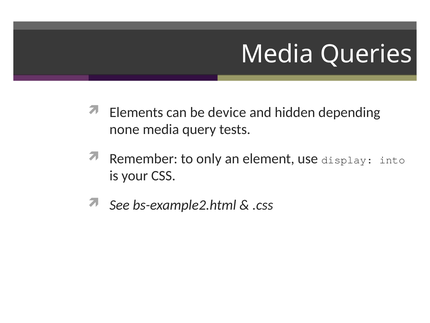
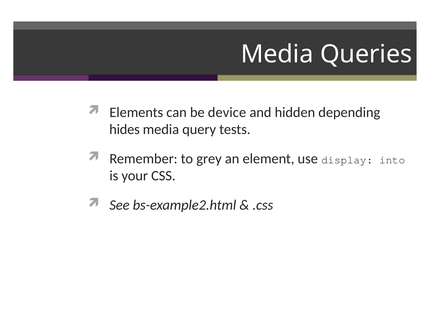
none: none -> hides
only: only -> grey
